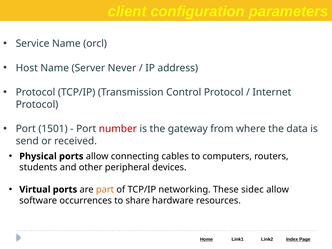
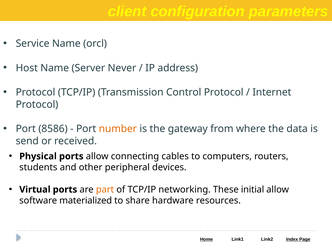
1501: 1501 -> 8586
number colour: red -> orange
sidec: sidec -> initial
occurrences: occurrences -> materialized
